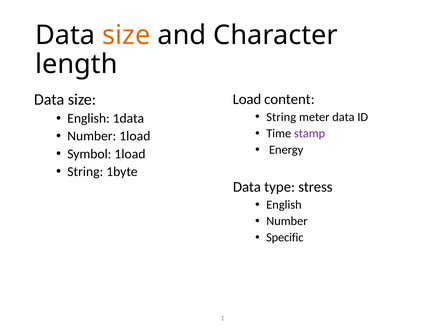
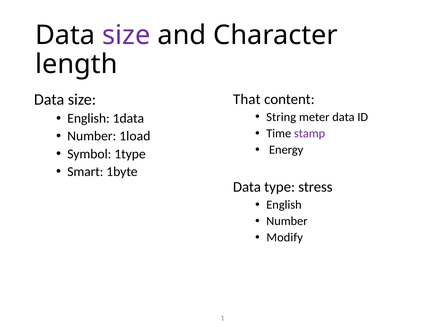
size at (126, 35) colour: orange -> purple
Load: Load -> That
Symbol 1load: 1load -> 1type
String at (85, 172): String -> Smart
Specific: Specific -> Modify
